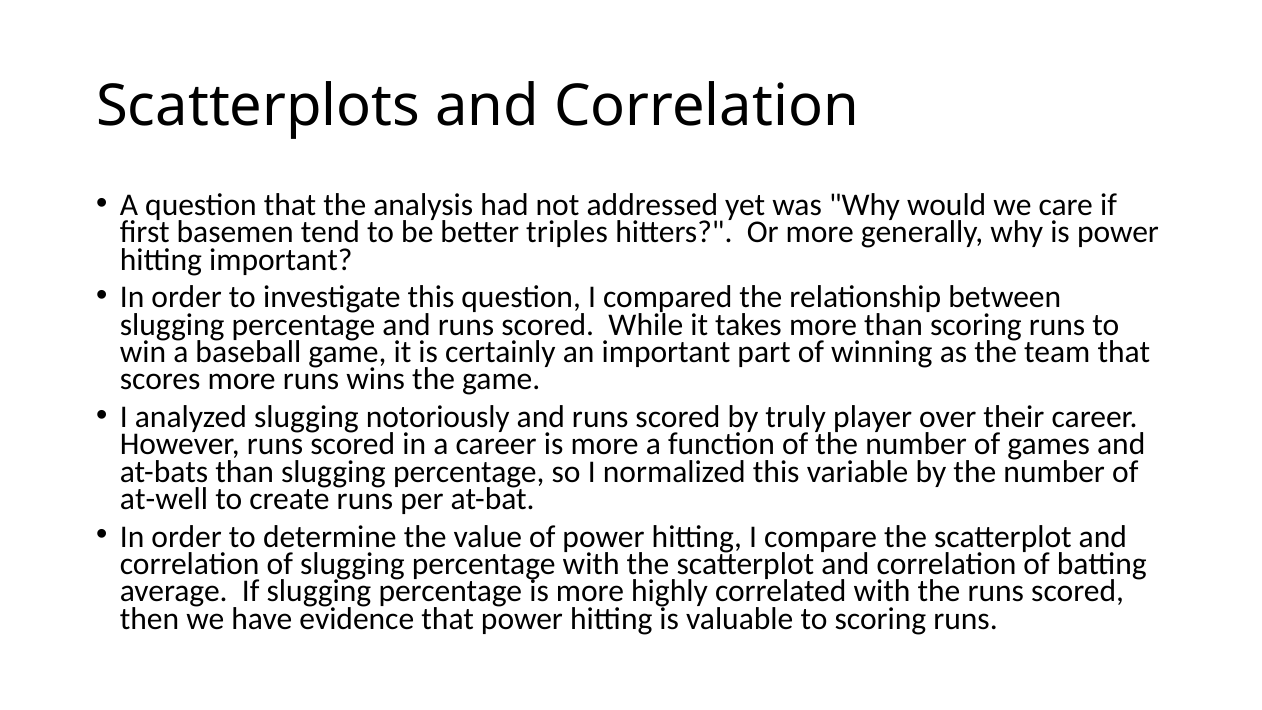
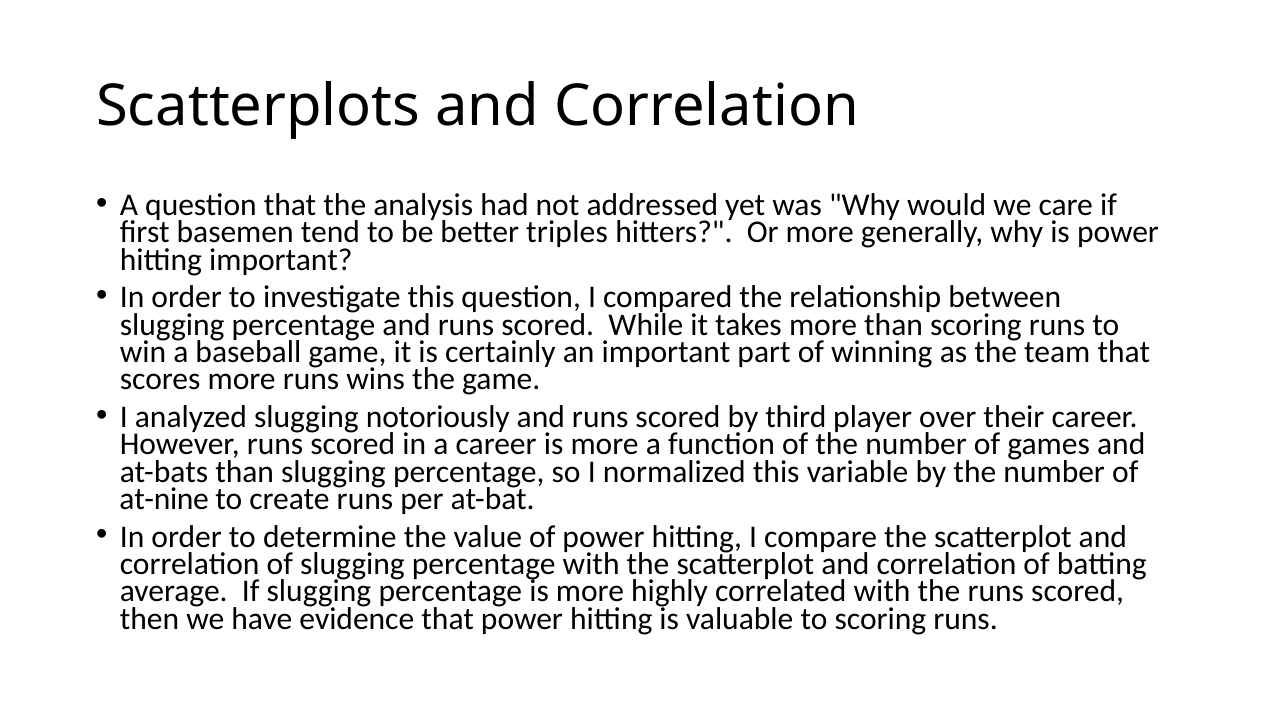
truly: truly -> third
at-well: at-well -> at-nine
